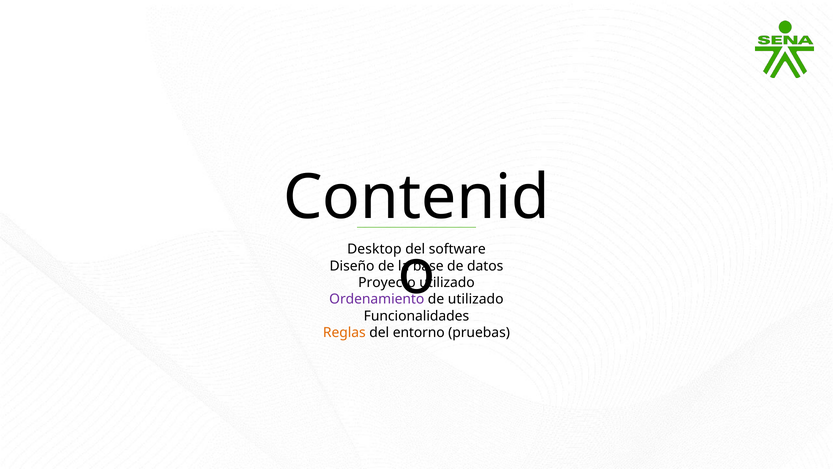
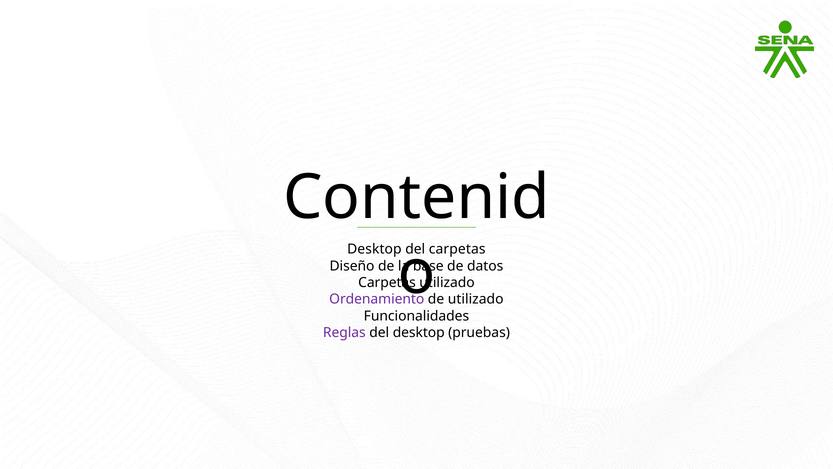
del software: software -> carpetas
Proyecto at (387, 282): Proyecto -> Carpetas
Reglas colour: orange -> purple
del entorno: entorno -> desktop
